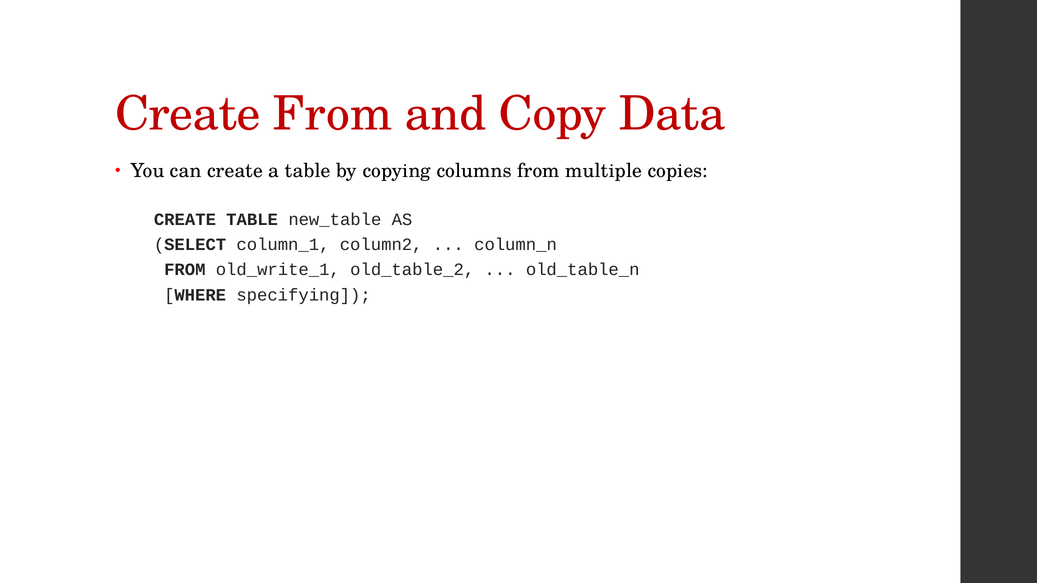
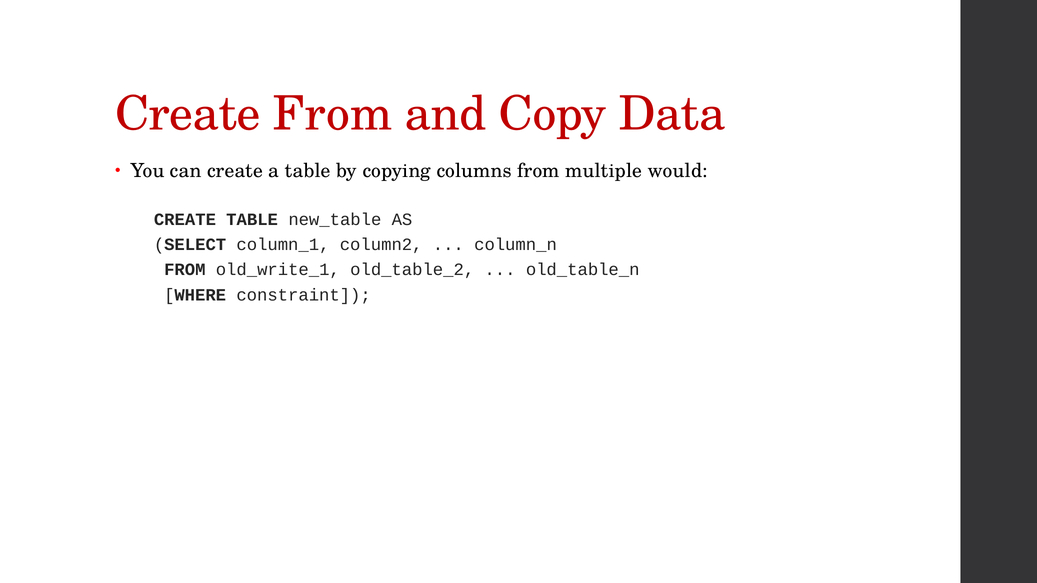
copies: copies -> would
specifying: specifying -> constraint
